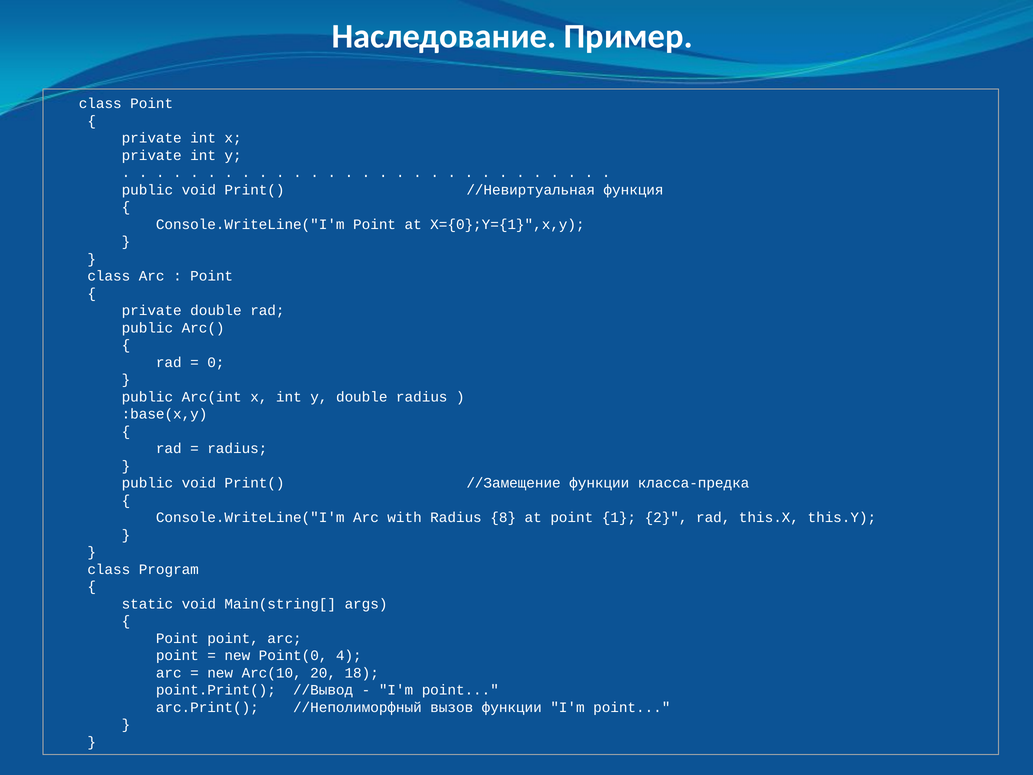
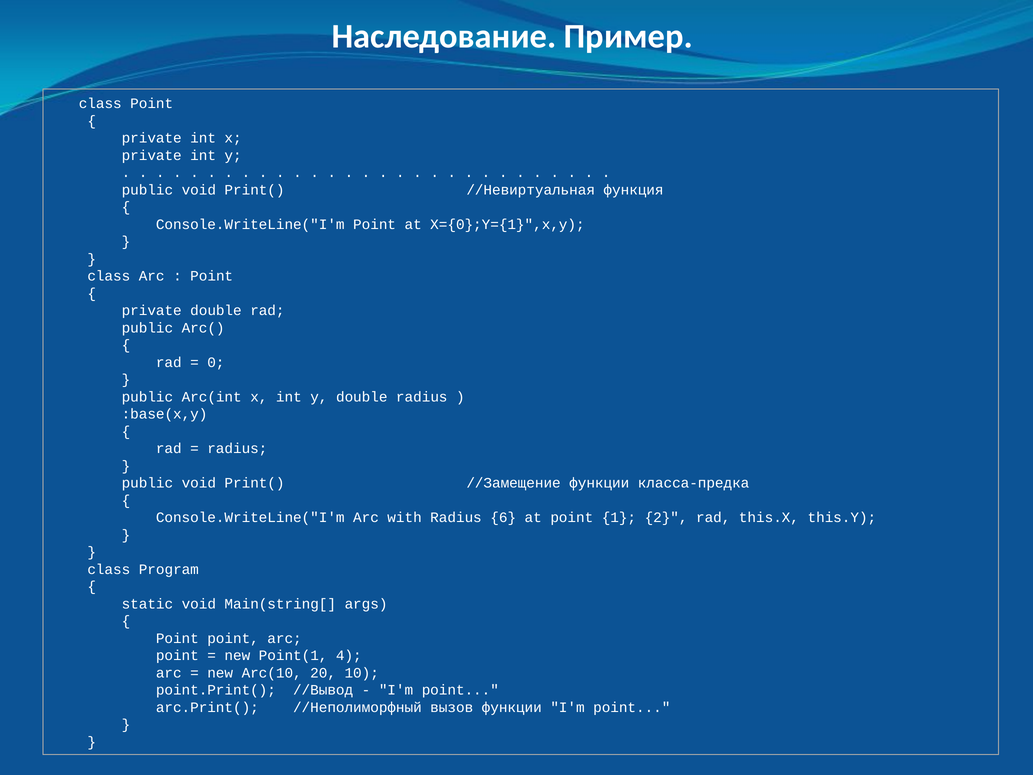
8: 8 -> 6
Point(0: Point(0 -> Point(1
18: 18 -> 10
